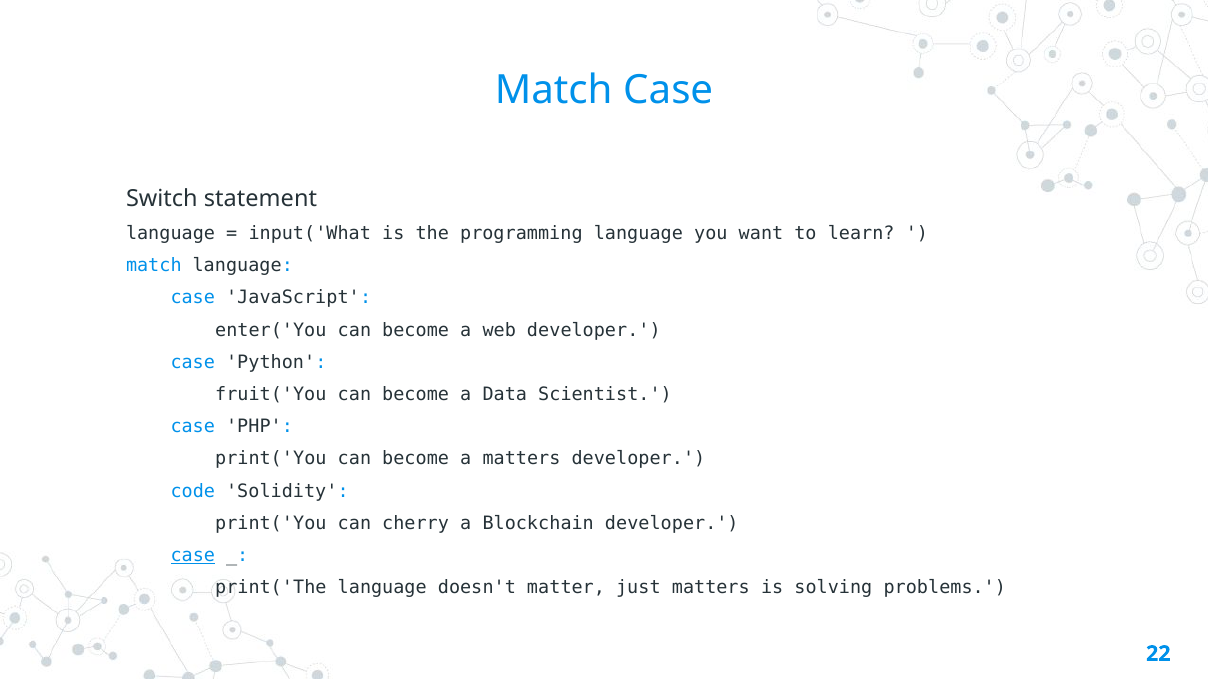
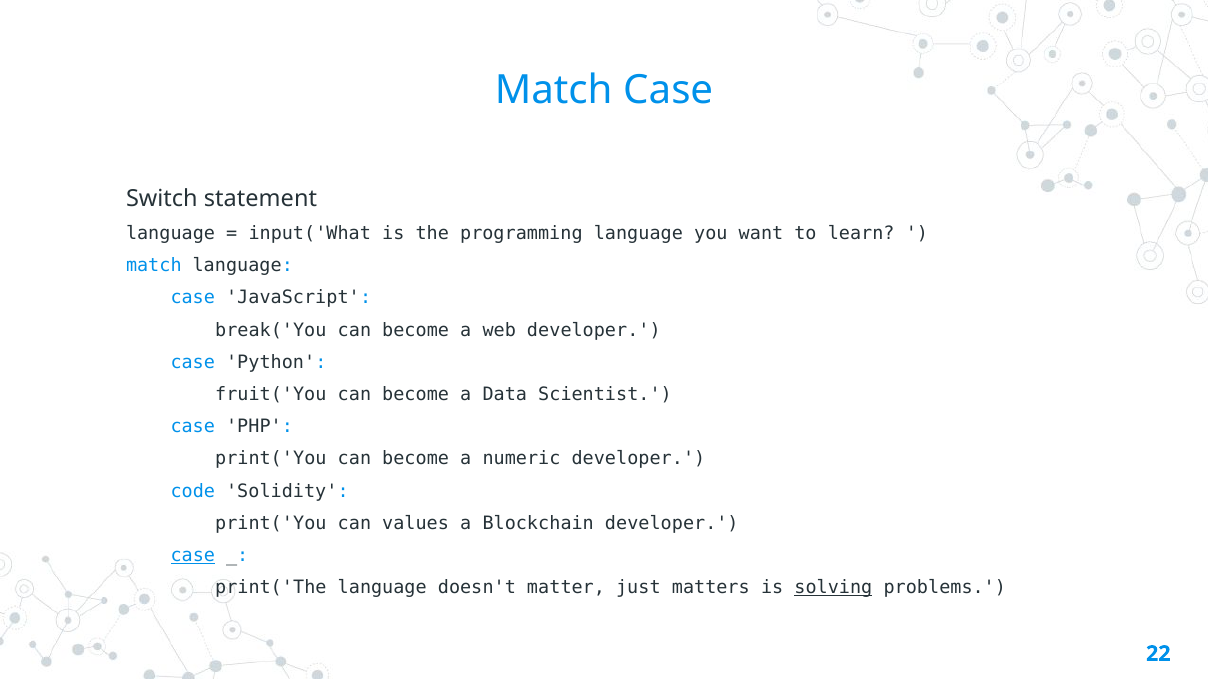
enter('You: enter('You -> break('You
a matters: matters -> numeric
cherry: cherry -> values
solving underline: none -> present
